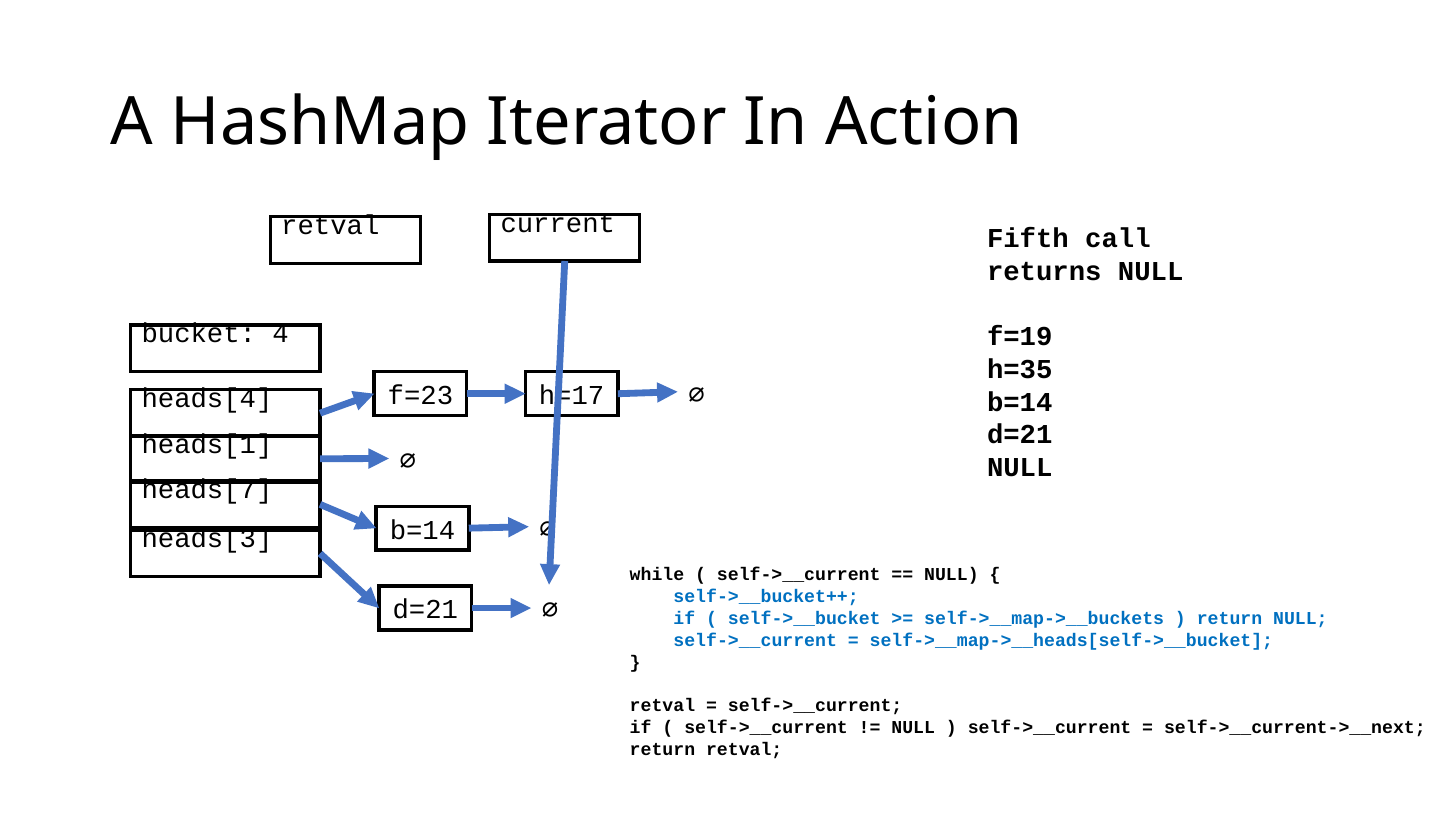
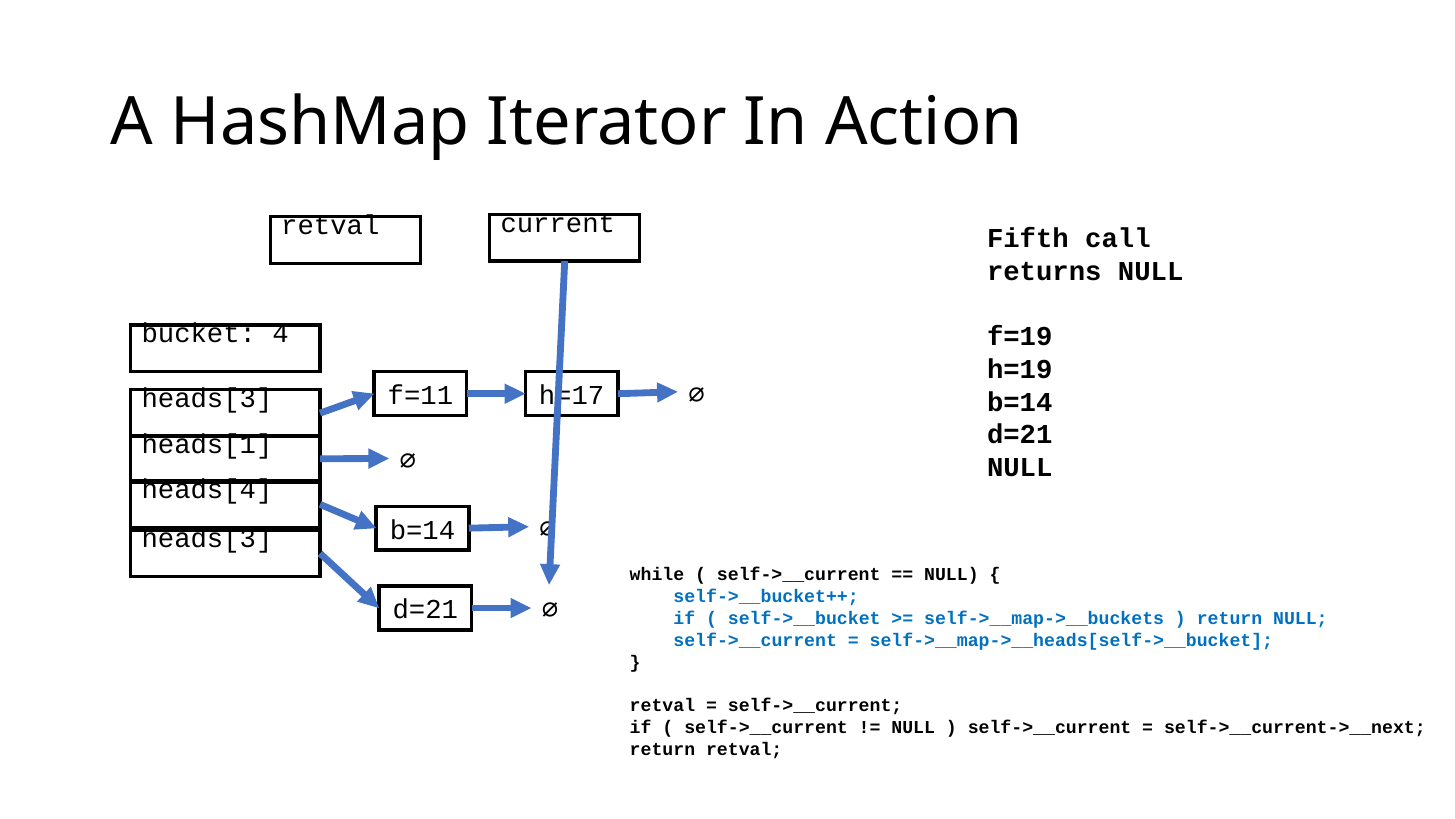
h=35: h=35 -> h=19
f=23: f=23 -> f=11
heads[4 at (207, 398): heads[4 -> heads[3
heads[7: heads[7 -> heads[4
